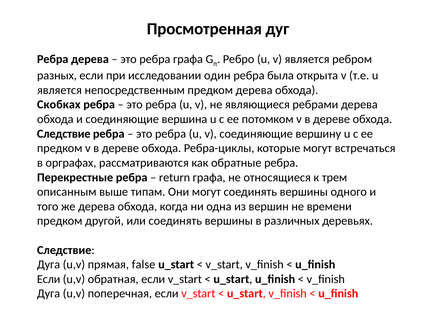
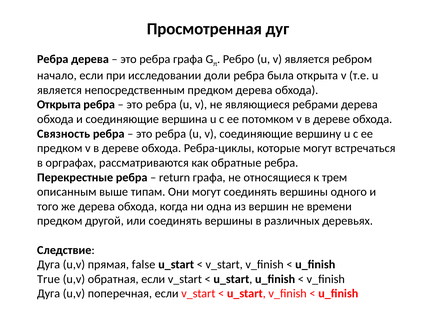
разных: разных -> начало
один: один -> доли
Скобках at (59, 105): Скобках -> Открыта
Следствие at (64, 134): Следствие -> Связность
Если at (49, 279): Если -> True
